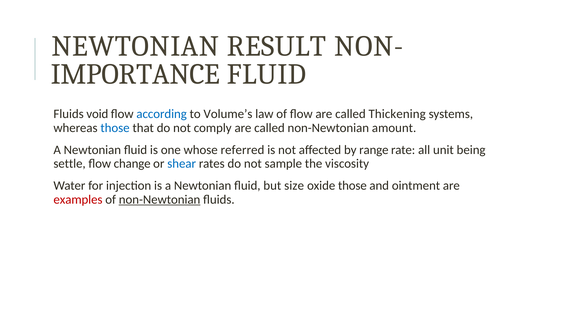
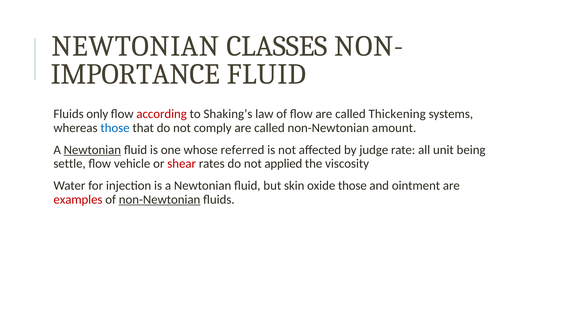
RESULT: RESULT -> CLASSES
void: void -> only
according colour: blue -> red
Volume’s: Volume’s -> Shaking’s
Newtonian at (92, 150) underline: none -> present
range: range -> judge
change: change -> vehicle
shear colour: blue -> red
sample: sample -> applied
size: size -> skin
